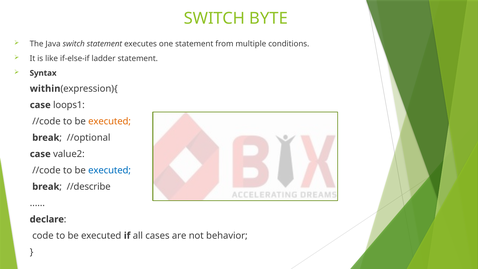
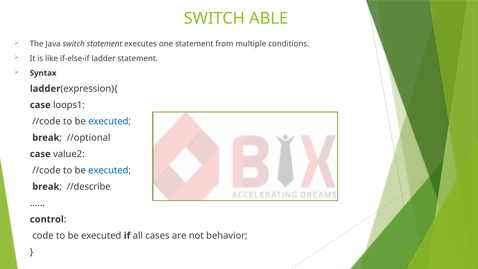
BYTE: BYTE -> ABLE
within at (45, 89): within -> ladder
executed at (110, 121) colour: orange -> blue
declare: declare -> control
